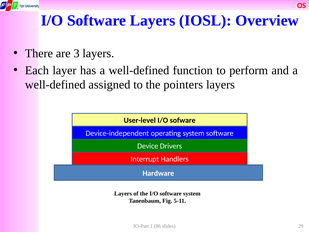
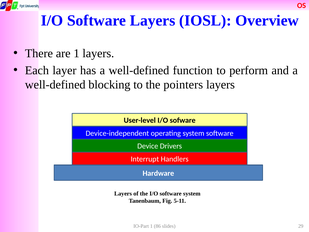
are 3: 3 -> 1
assigned: assigned -> blocking
